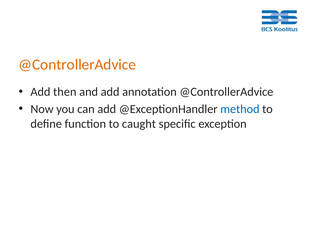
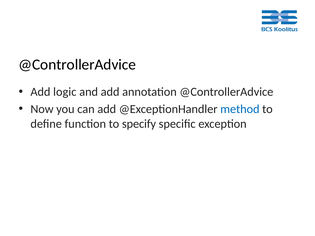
@ControllerAdvice at (77, 65) colour: orange -> black
then: then -> logic
caught: caught -> specify
